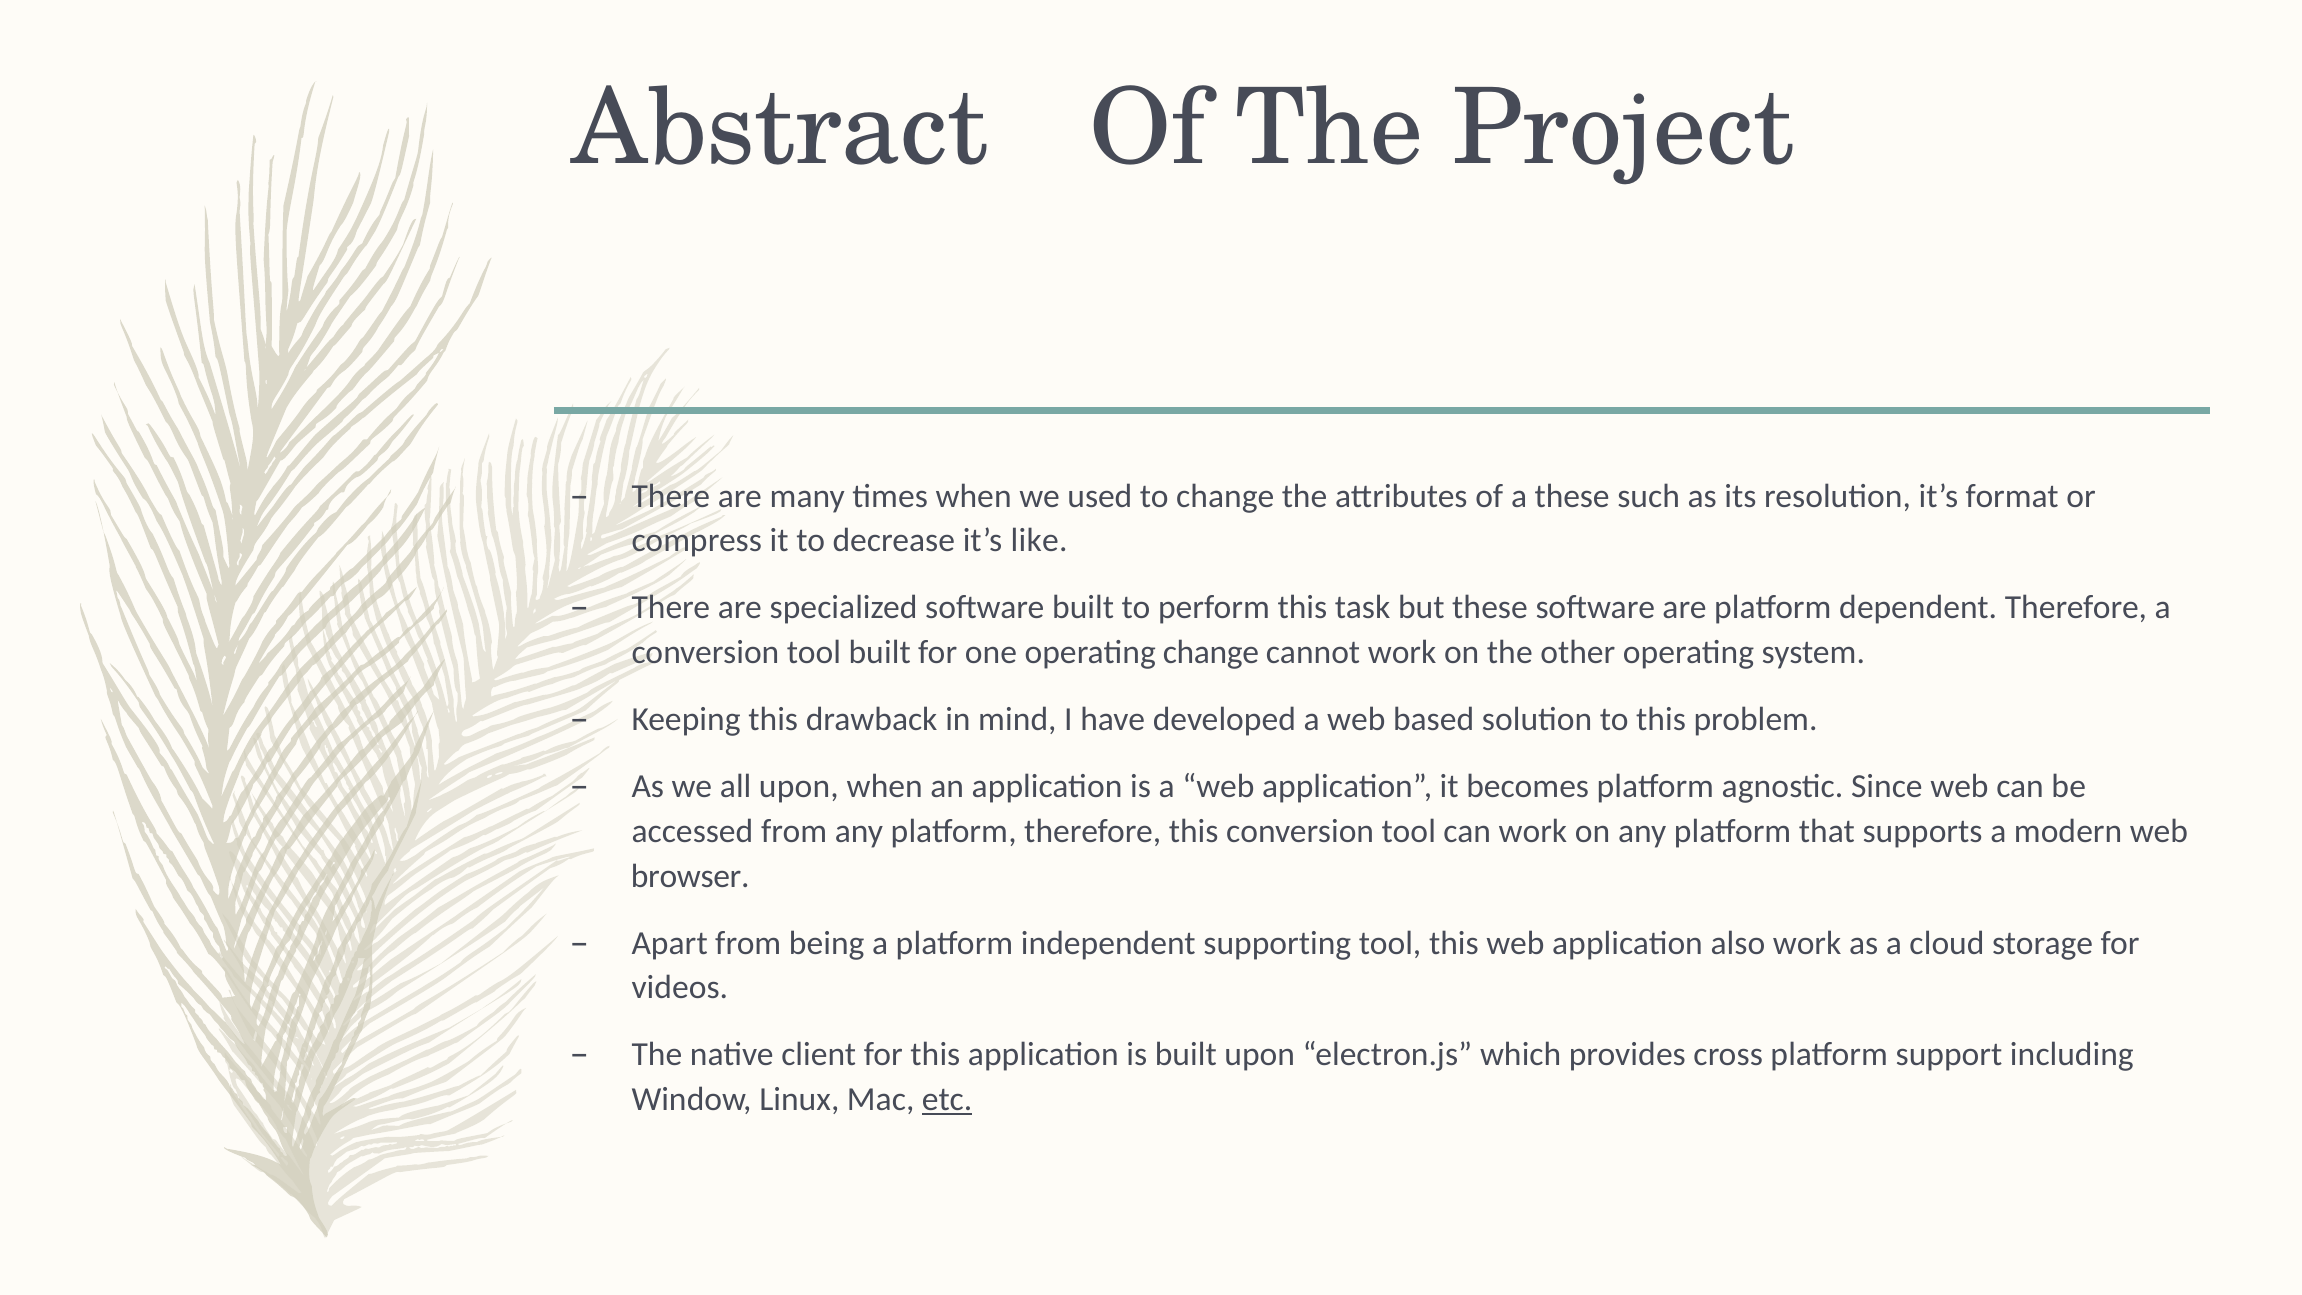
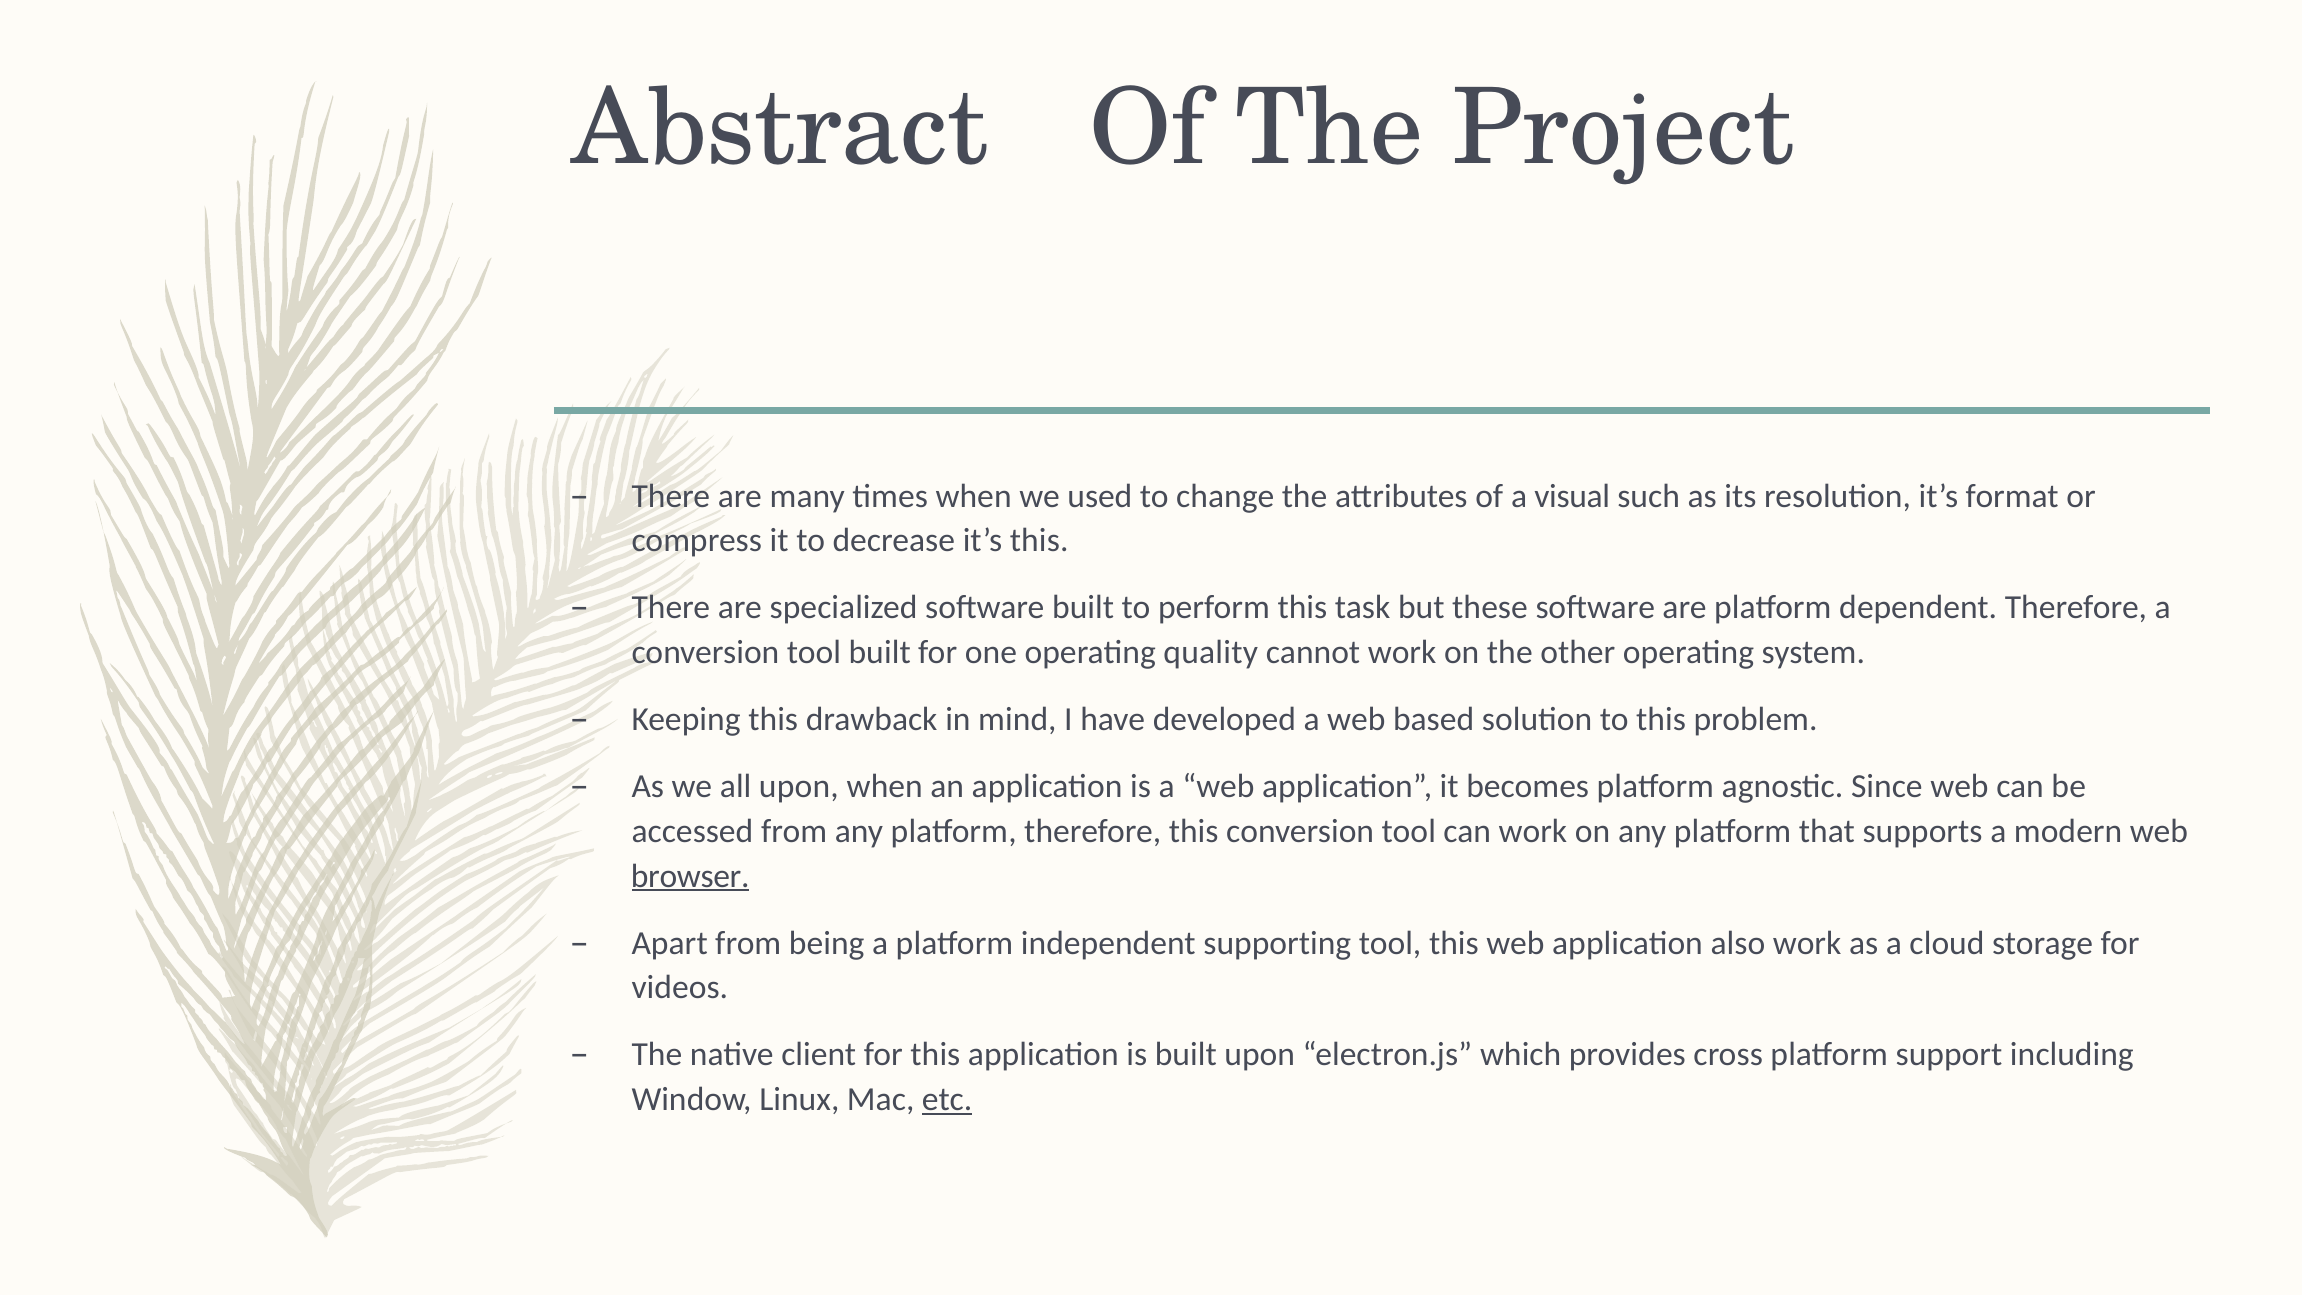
a these: these -> visual
it’s like: like -> this
operating change: change -> quality
browser underline: none -> present
